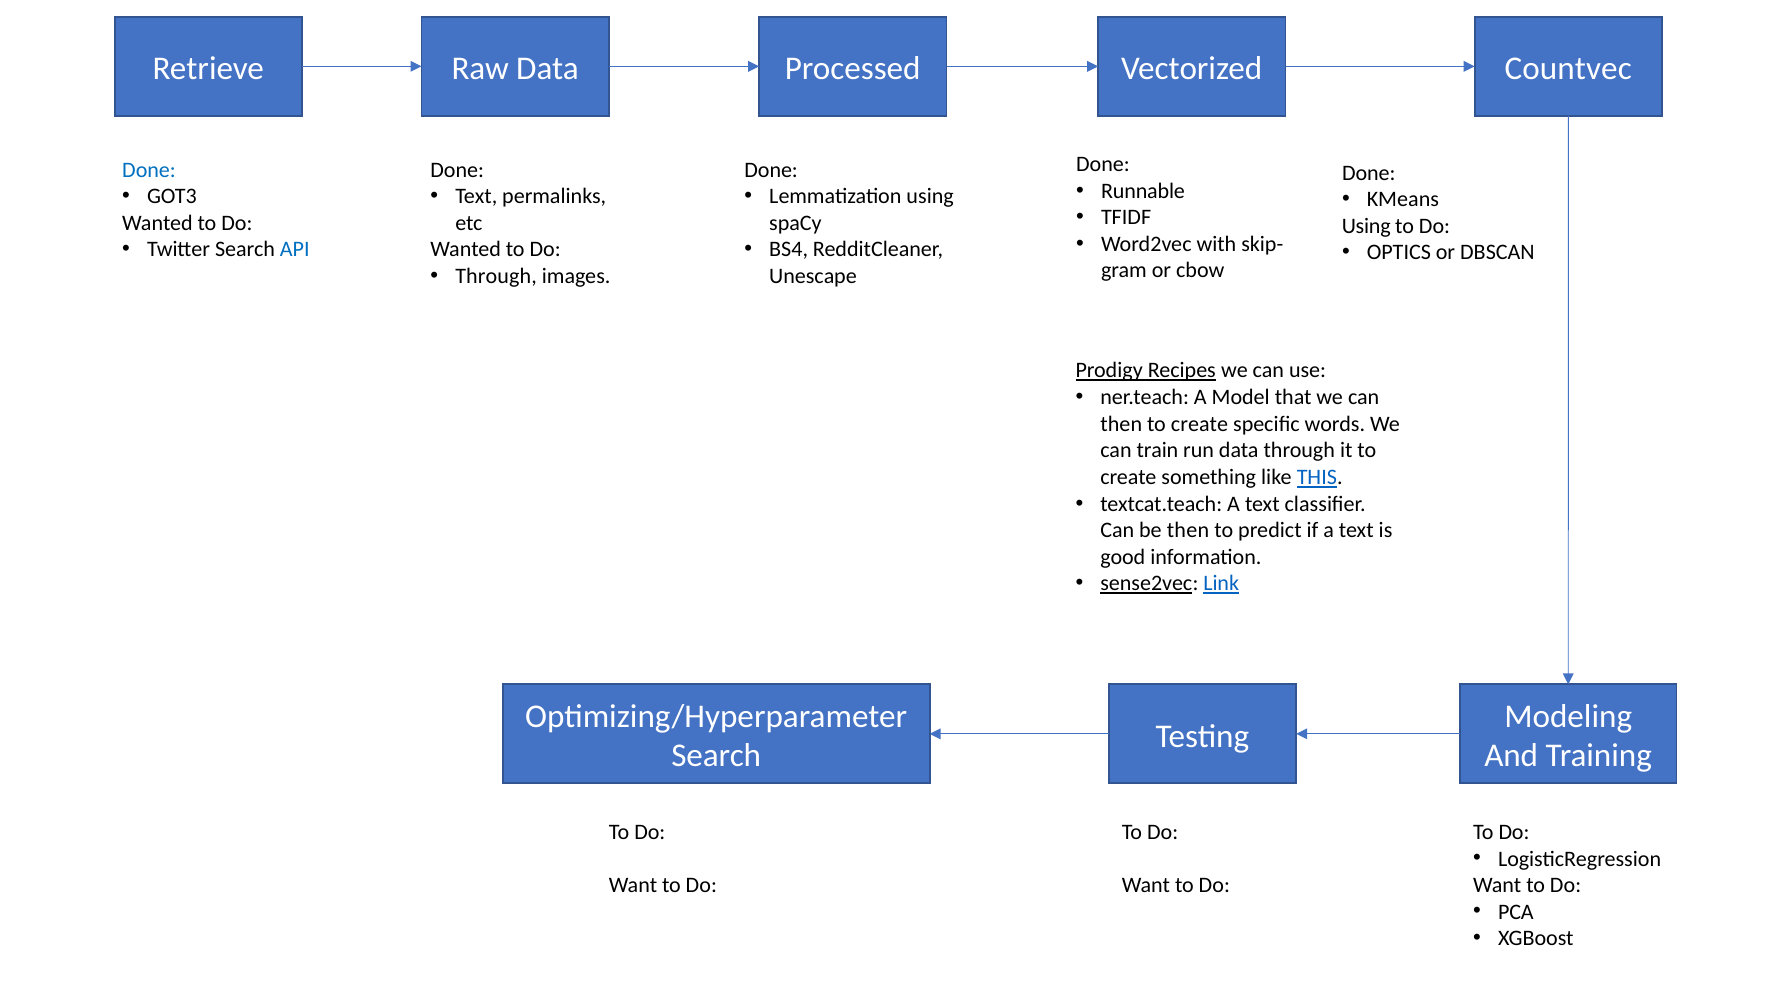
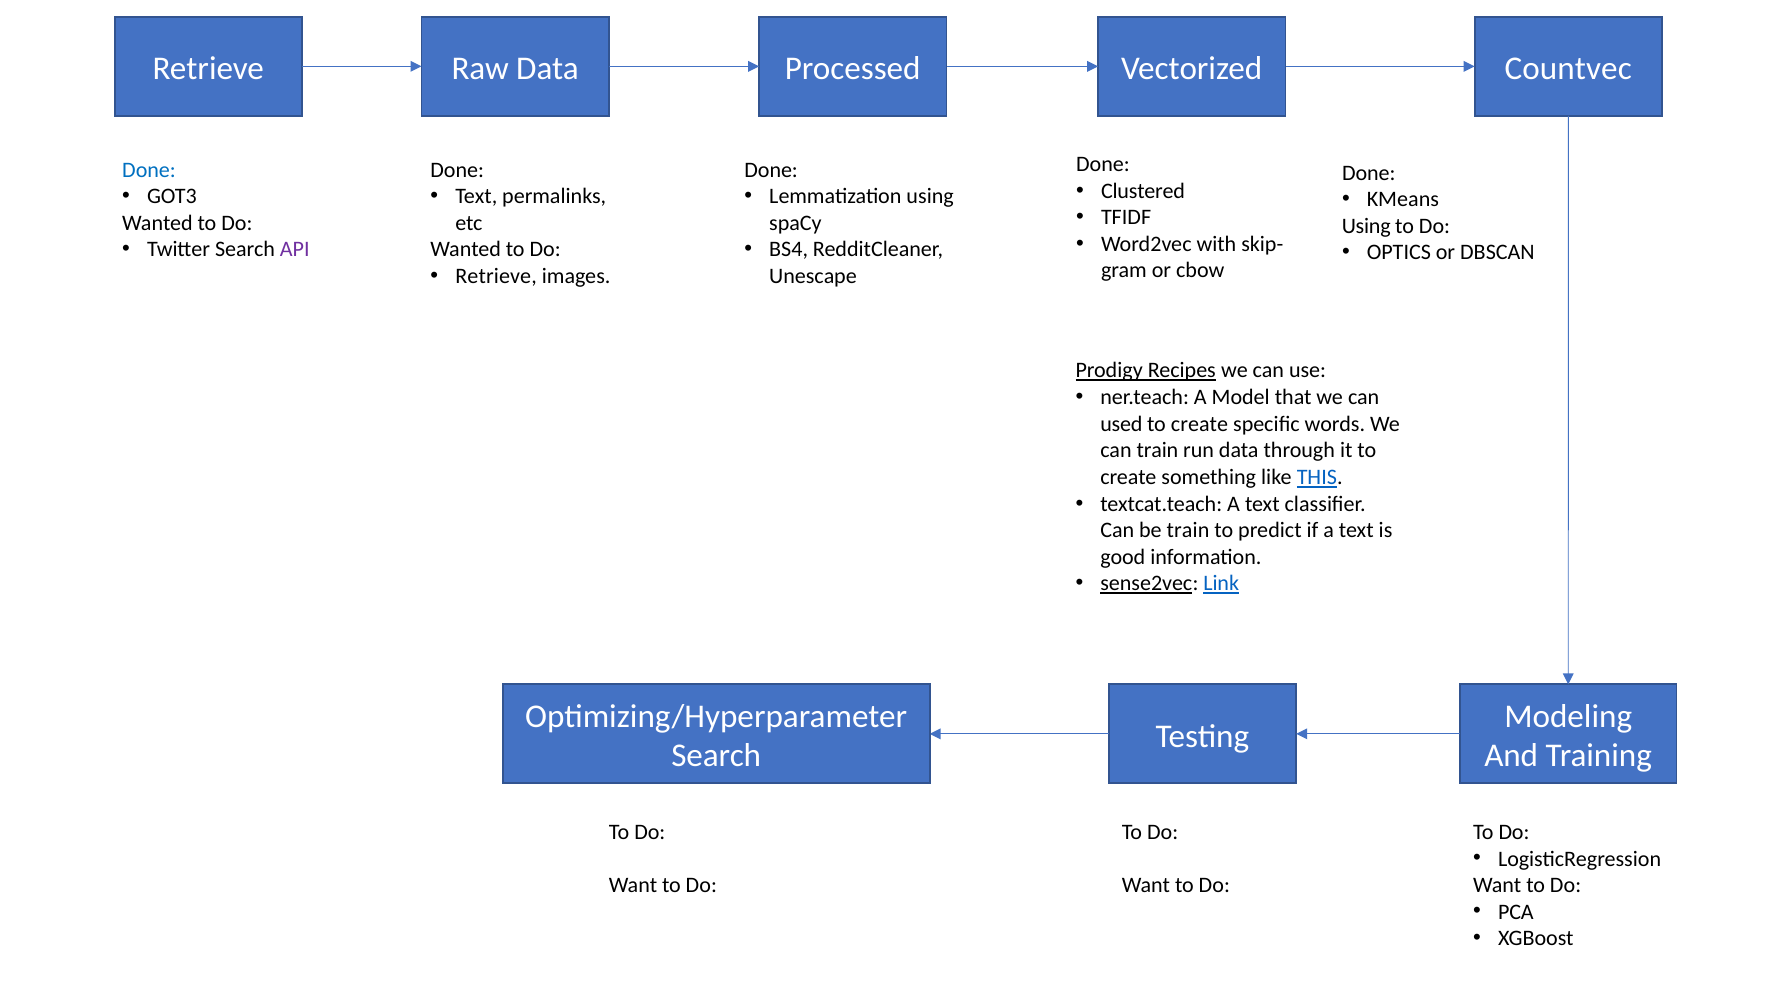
Runnable: Runnable -> Clustered
API colour: blue -> purple
Through at (496, 276): Through -> Retrieve
then at (1121, 424): then -> used
be then: then -> train
